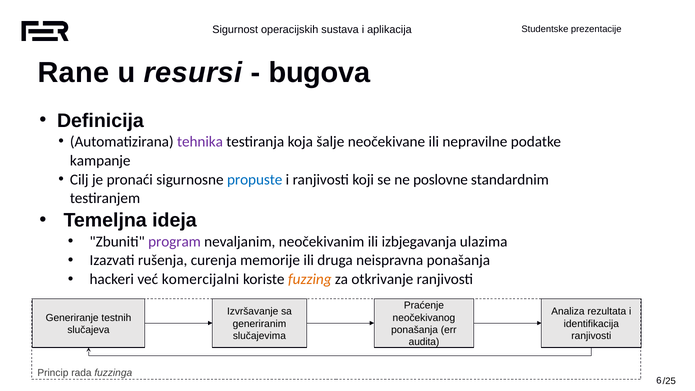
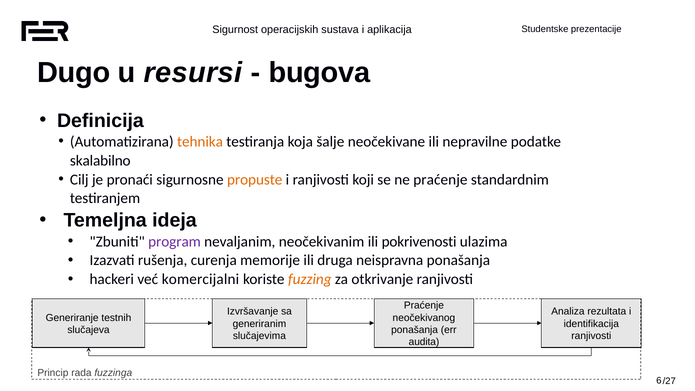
Rane: Rane -> Dugo
tehnika colour: purple -> orange
kampanje: kampanje -> skalabilno
propuste colour: blue -> orange
ne poslovne: poslovne -> praćenje
izbjegavanja: izbjegavanja -> pokrivenosti
/25: /25 -> /27
